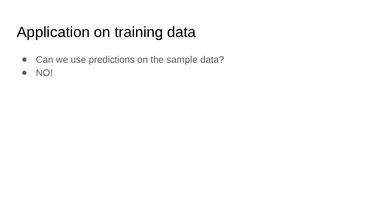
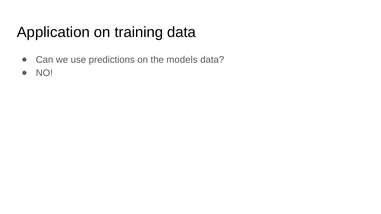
sample: sample -> models
